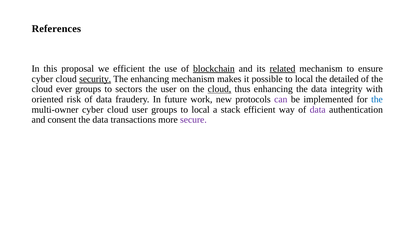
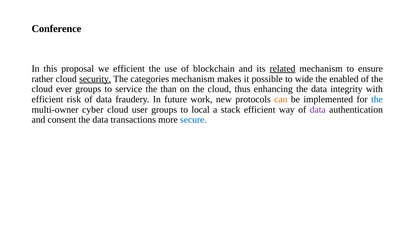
References: References -> Conference
blockchain underline: present -> none
cyber at (42, 79): cyber -> rather
The enhancing: enhancing -> categories
possible to local: local -> wide
detailed: detailed -> enabled
sectors: sectors -> service
the user: user -> than
cloud at (219, 89) underline: present -> none
oriented at (47, 100): oriented -> efficient
can colour: purple -> orange
secure colour: purple -> blue
